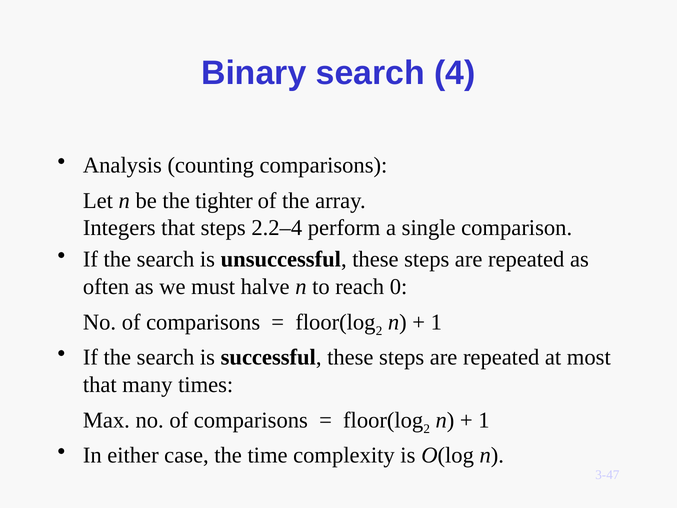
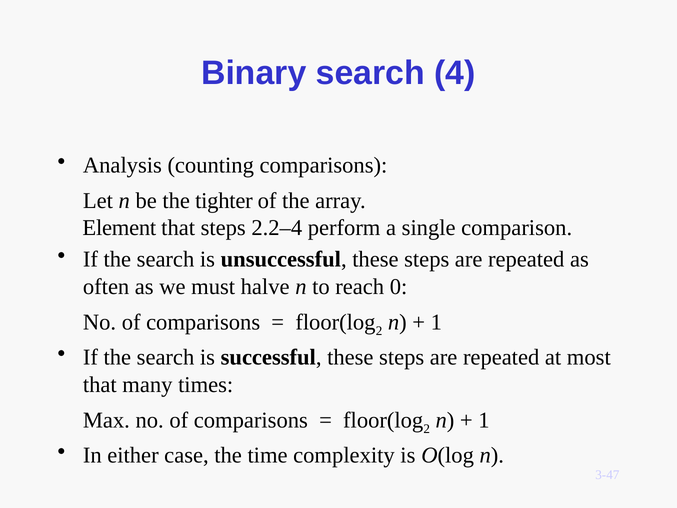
Integers: Integers -> Element
